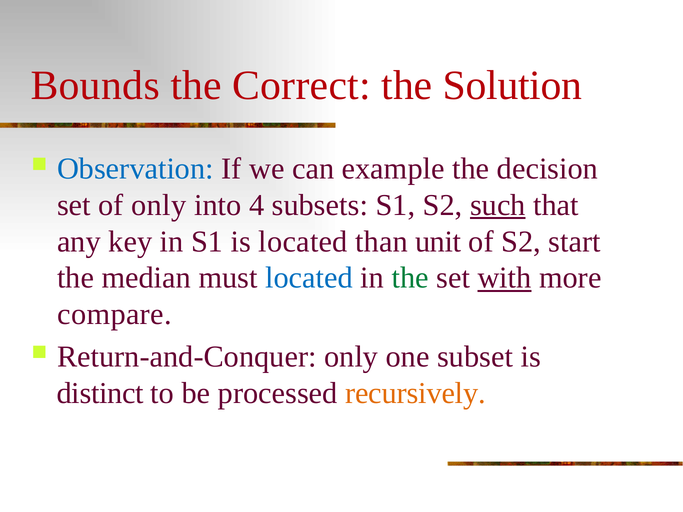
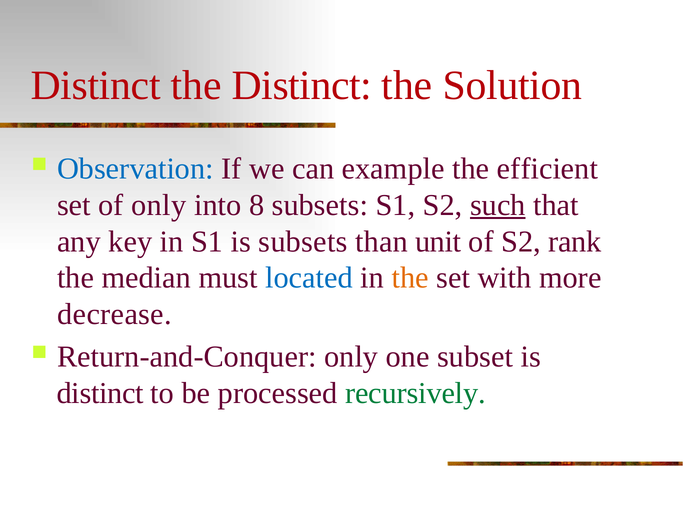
Bounds at (95, 85): Bounds -> Distinct
the Correct: Correct -> Distinct
decision: decision -> efficient
4: 4 -> 8
is located: located -> subsets
start: start -> rank
the at (410, 278) colour: green -> orange
with underline: present -> none
compare: compare -> decrease
recursively colour: orange -> green
